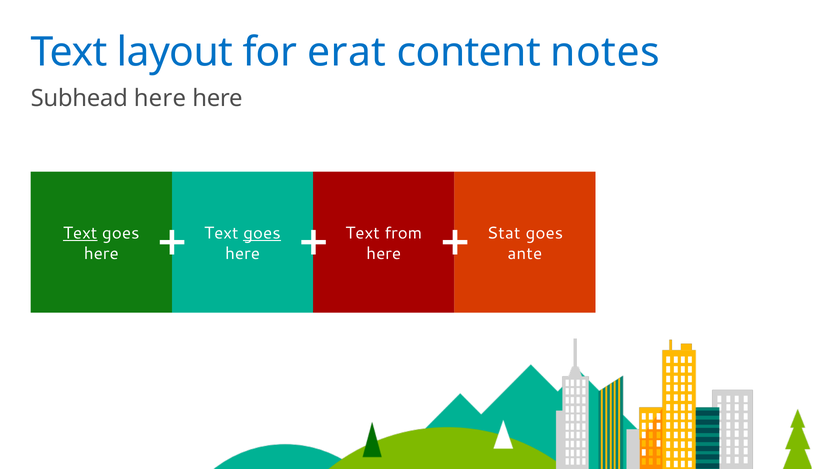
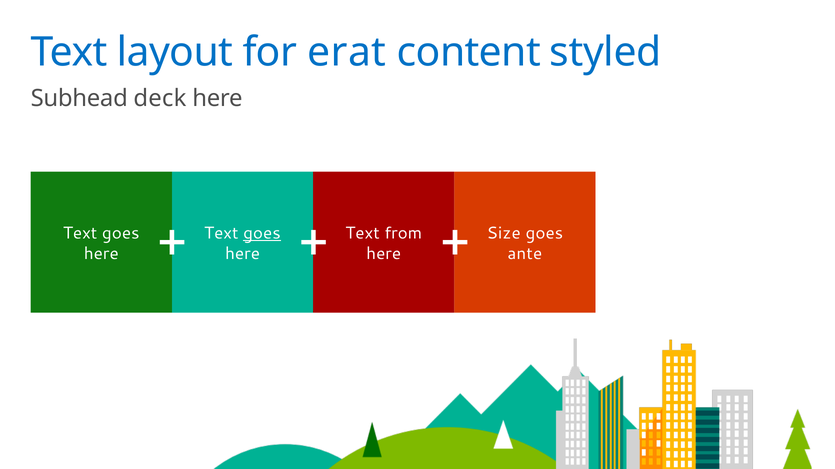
notes: notes -> styled
Subhead here: here -> deck
Text at (80, 233) underline: present -> none
Stat: Stat -> Size
